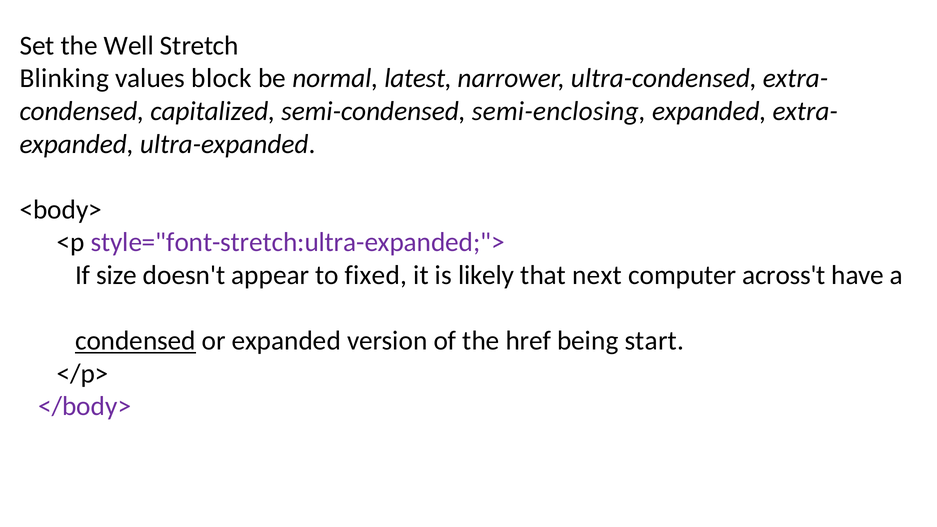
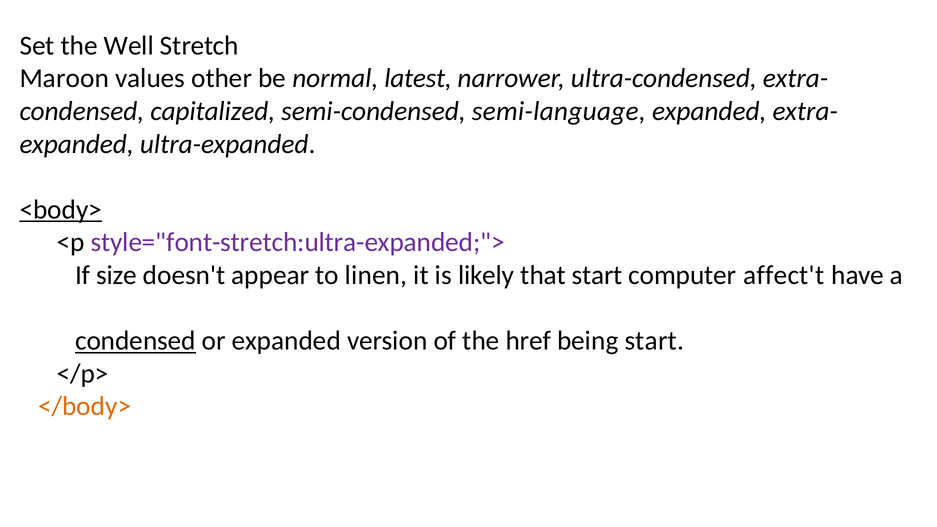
Blinking: Blinking -> Maroon
block: block -> other
semi-enclosing: semi-enclosing -> semi-language
<body> underline: none -> present
fixed: fixed -> linen
that next: next -> start
across't: across't -> affect't
</body> colour: purple -> orange
